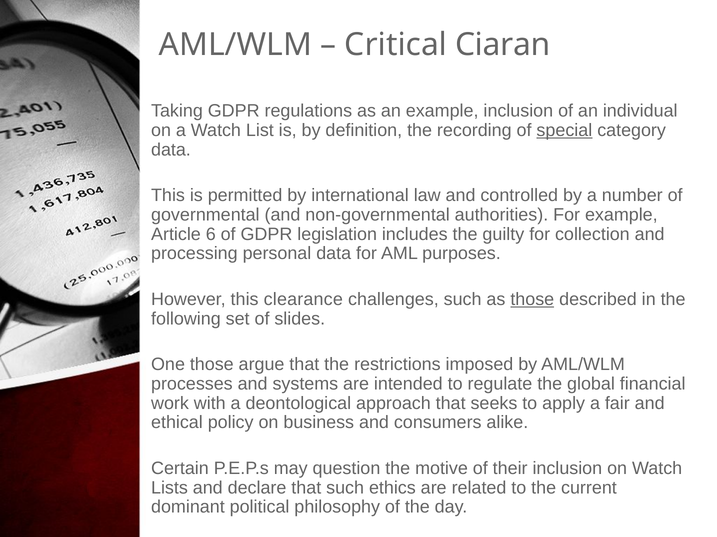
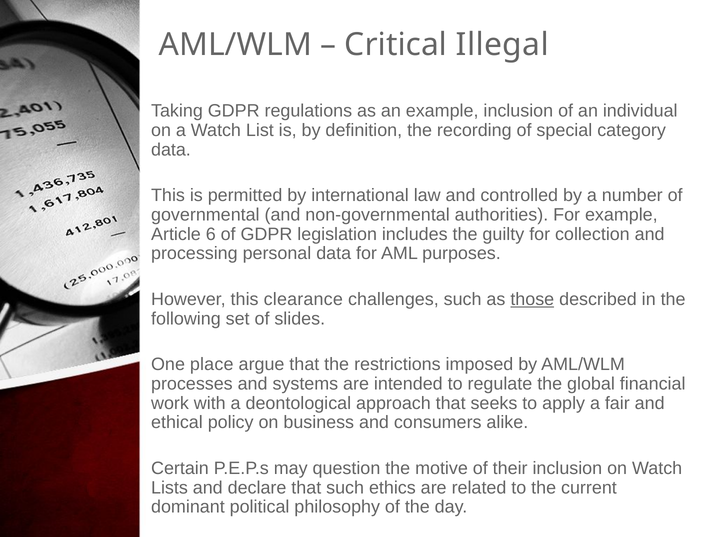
Ciaran: Ciaran -> Illegal
special underline: present -> none
One those: those -> place
